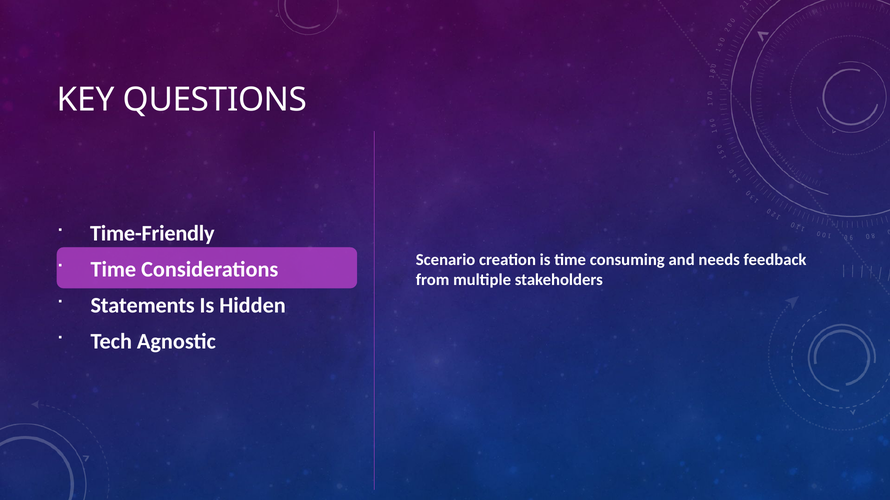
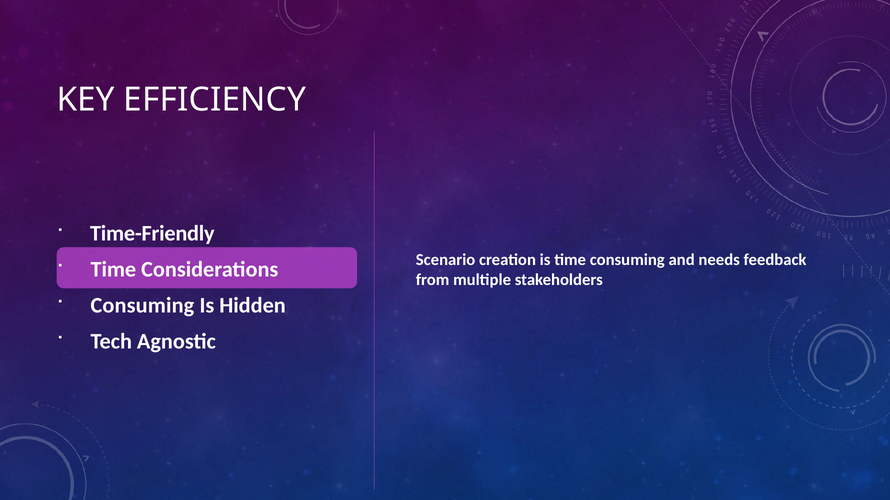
QUESTIONS: QUESTIONS -> EFFICIENCY
Statements at (143, 306): Statements -> Consuming
